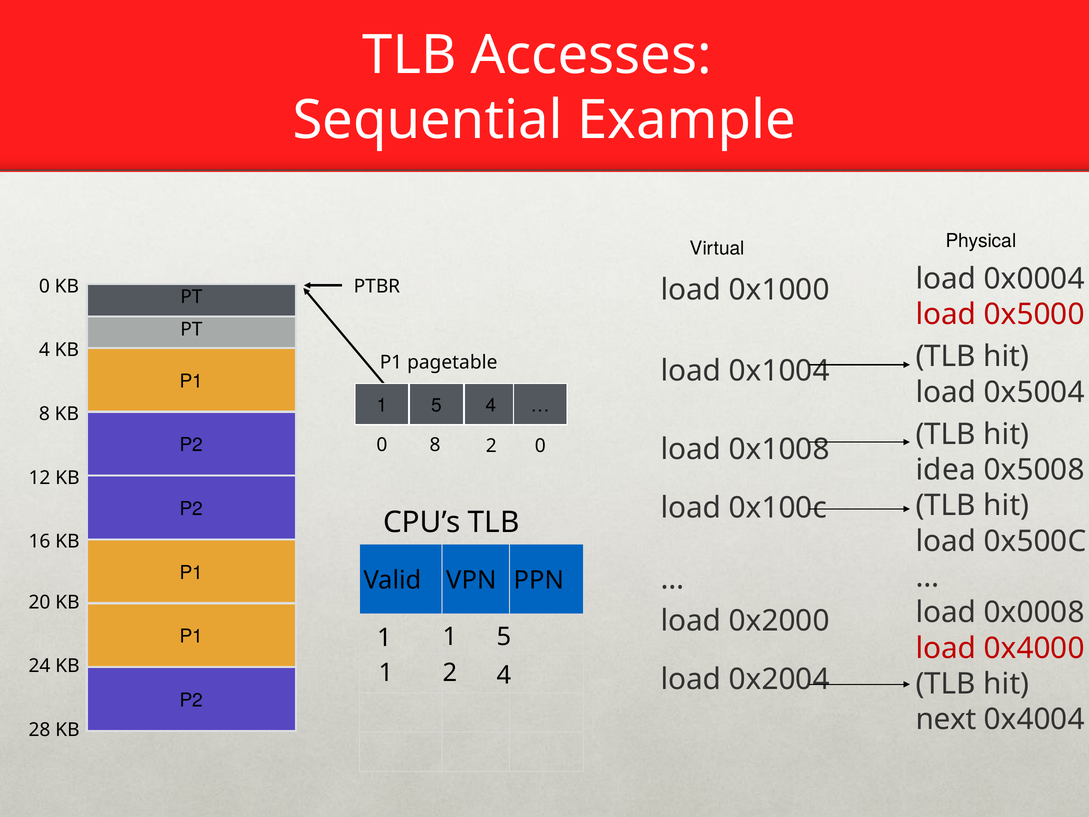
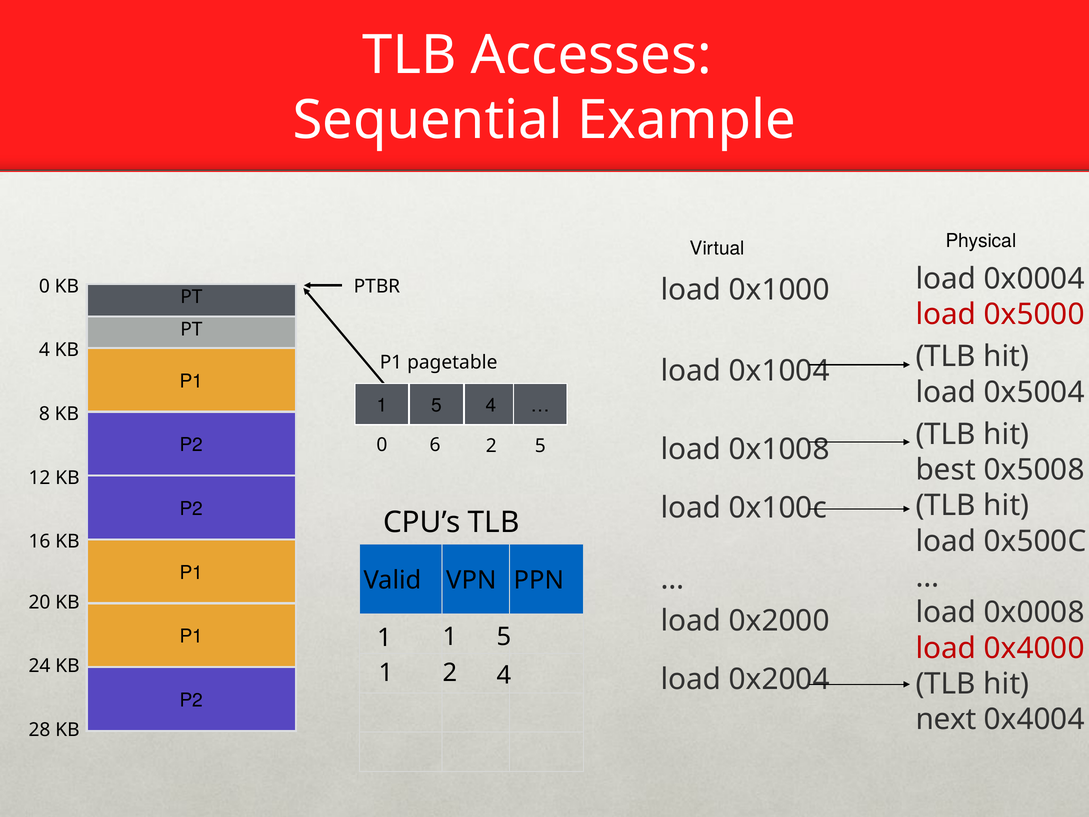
0 8: 8 -> 6
0 at (540, 446): 0 -> 5
idea: idea -> best
